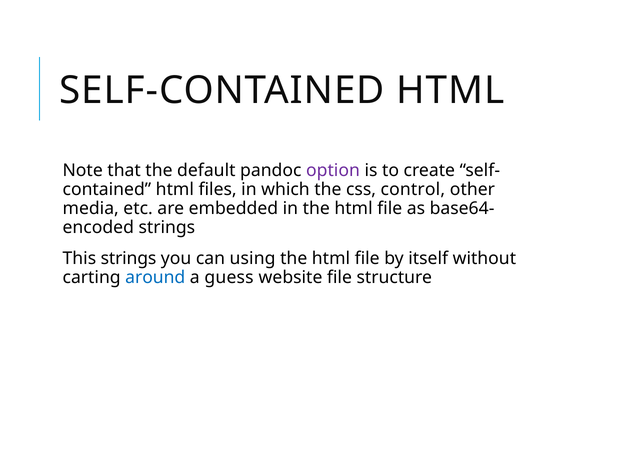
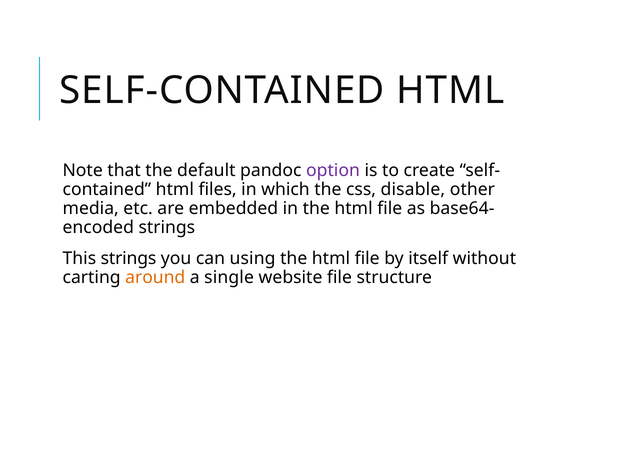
control: control -> disable
around colour: blue -> orange
guess: guess -> single
